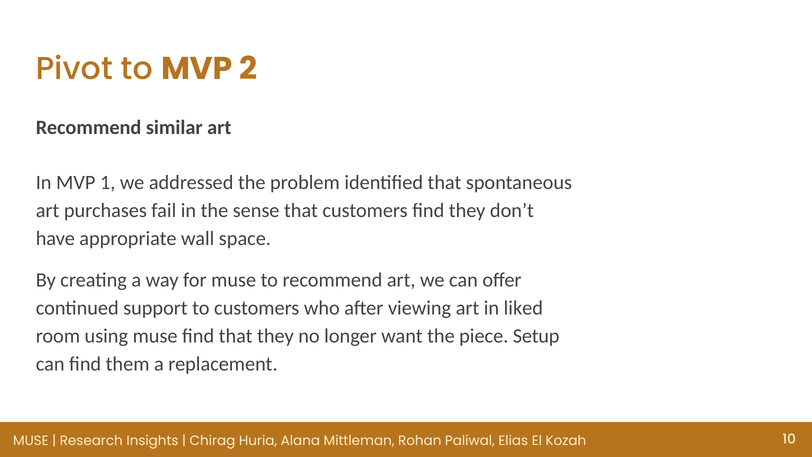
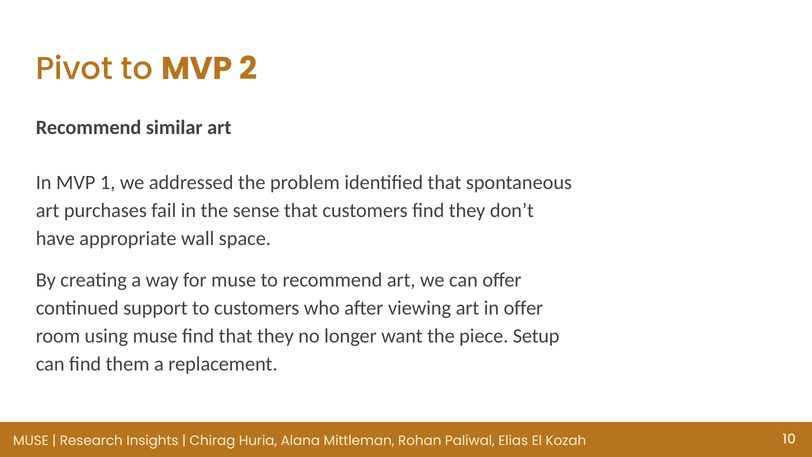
in liked: liked -> offer
